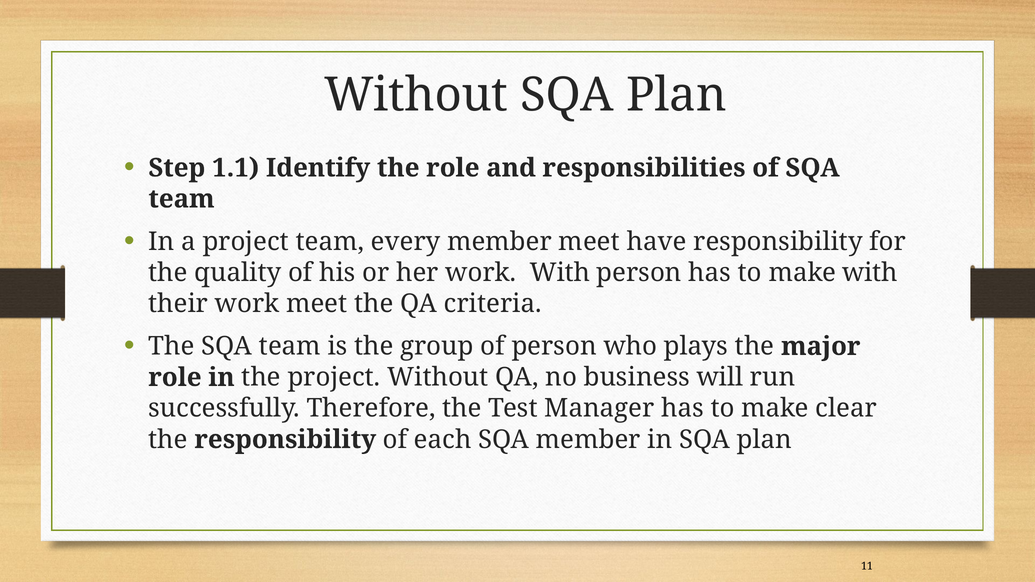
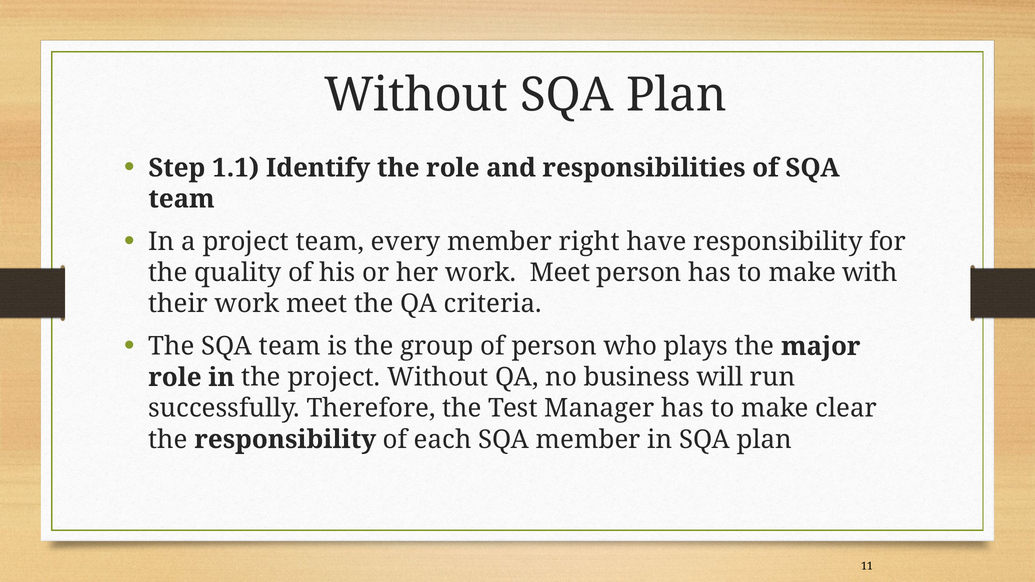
member meet: meet -> right
her work With: With -> Meet
